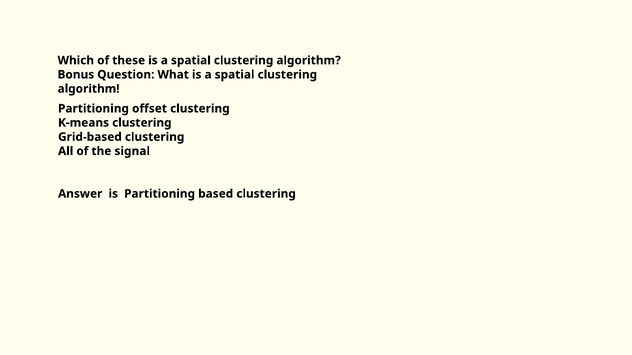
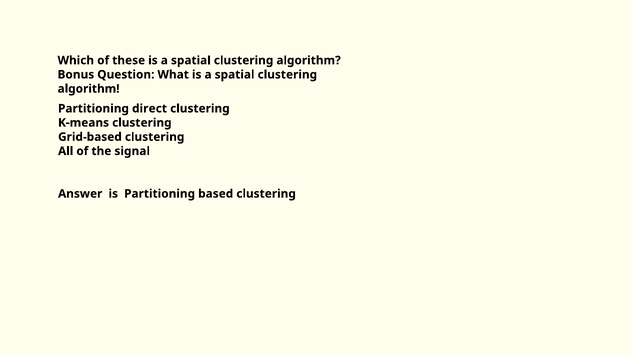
offset: offset -> direct
